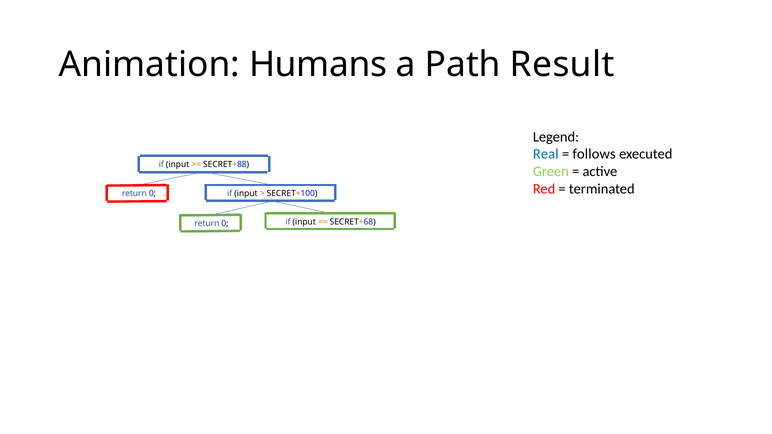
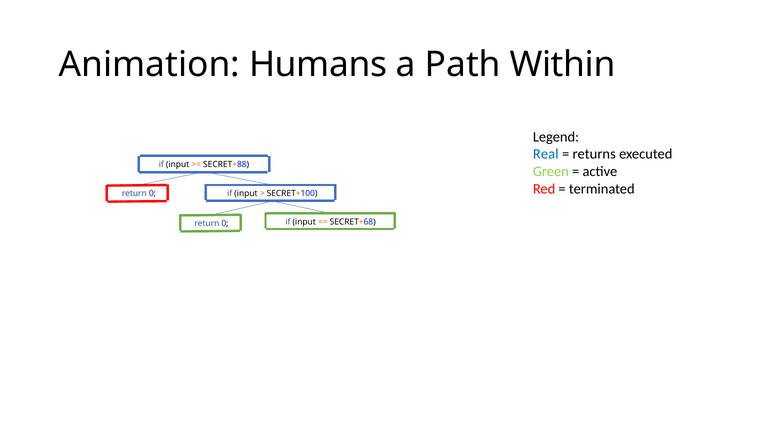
Result: Result -> Within
follows: follows -> returns
